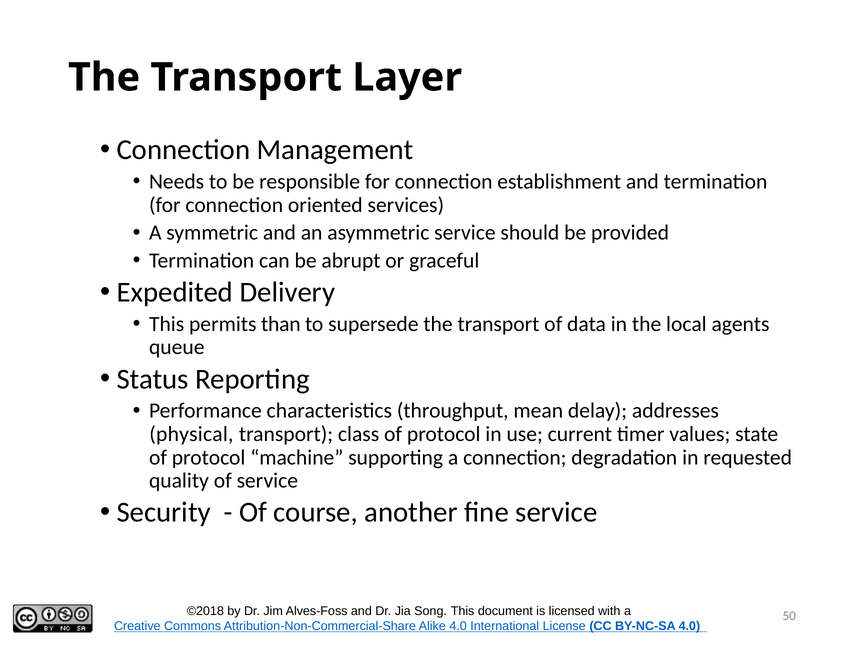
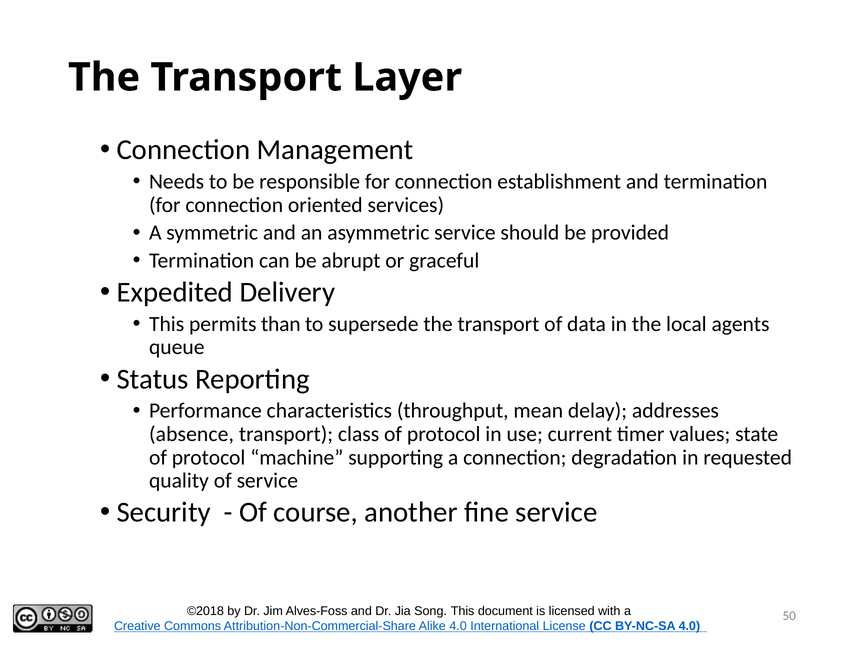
physical: physical -> absence
